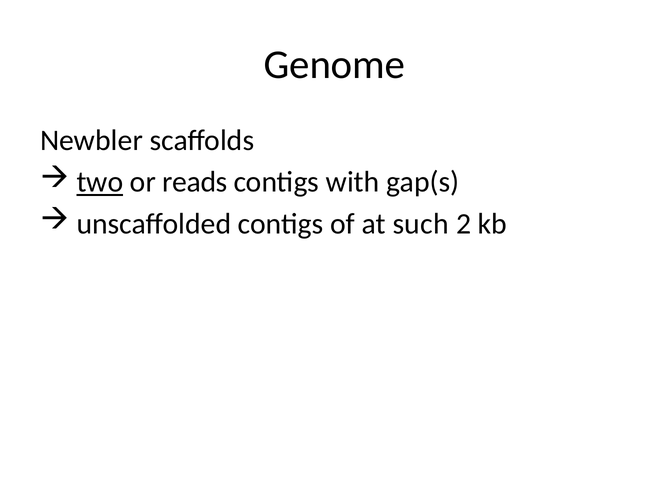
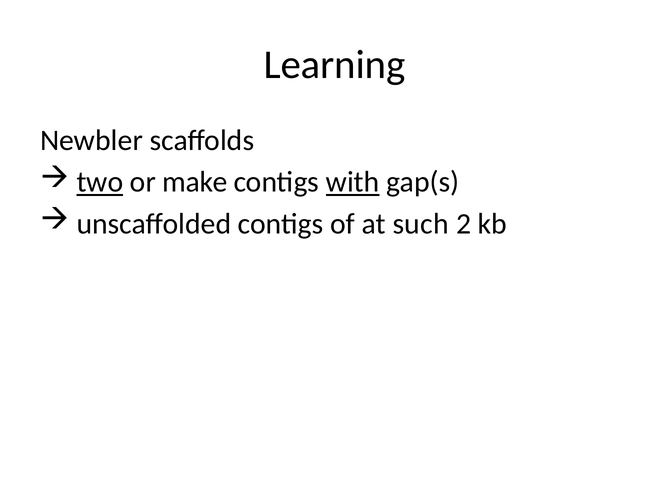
Genome: Genome -> Learning
reads: reads -> make
with underline: none -> present
